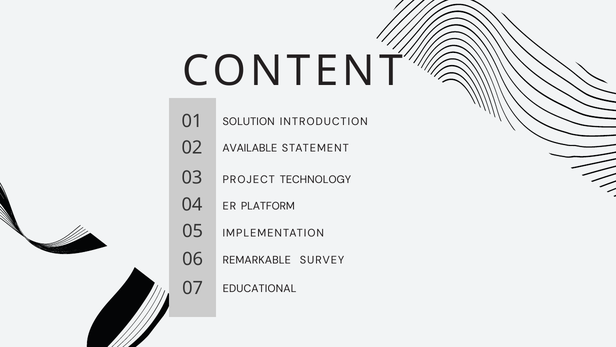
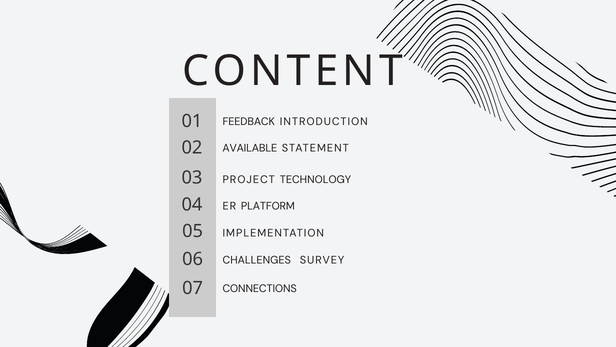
SOLUTION: SOLUTION -> FEEDBACK
REMARKABLE: REMARKABLE -> CHALLENGES
EDUCATIONAL: EDUCATIONAL -> CONNECTIONS
